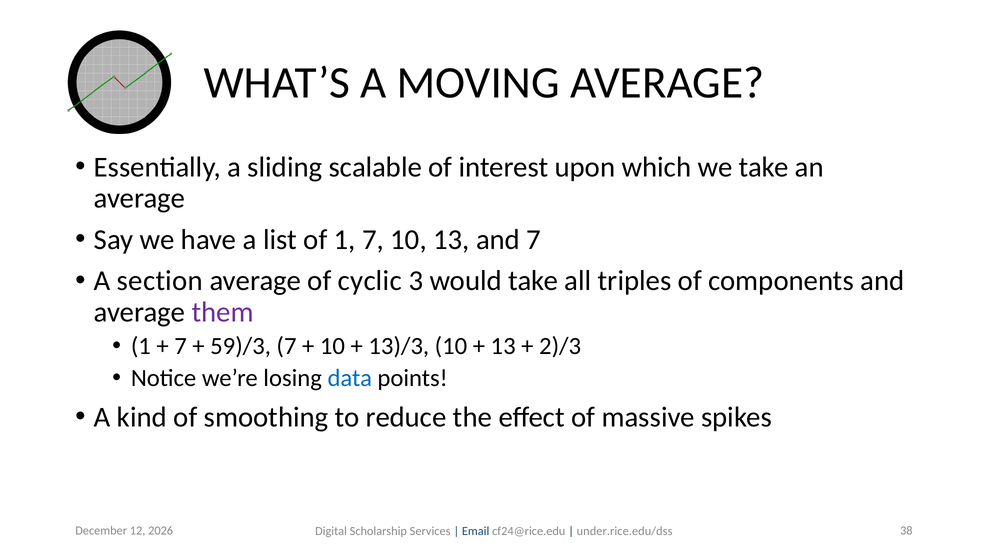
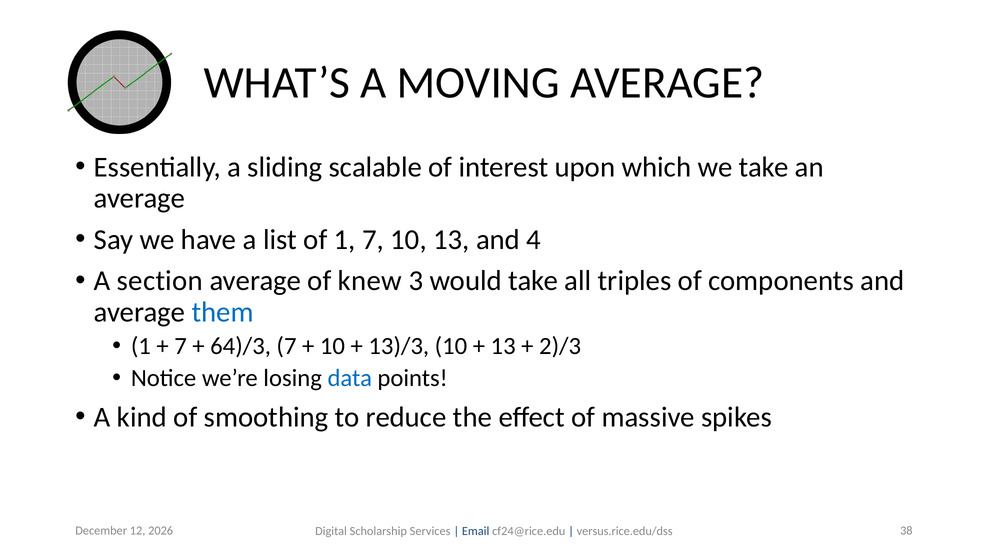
and 7: 7 -> 4
cyclic: cyclic -> knew
them colour: purple -> blue
59)/3: 59)/3 -> 64)/3
under.rice.edu/dss: under.rice.edu/dss -> versus.rice.edu/dss
